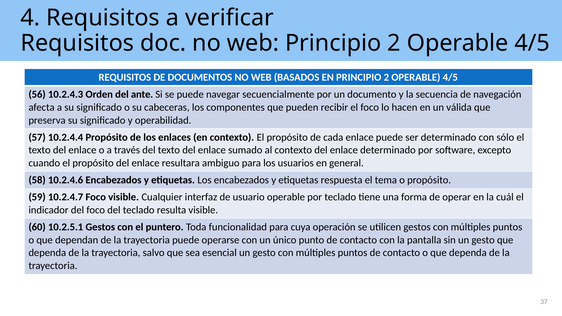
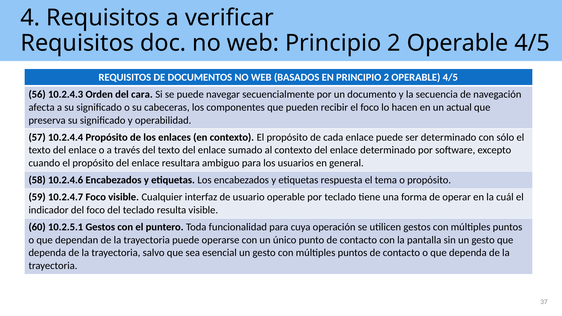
ante: ante -> cara
válida: válida -> actual
